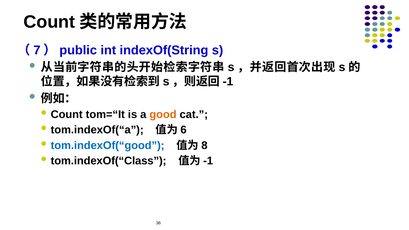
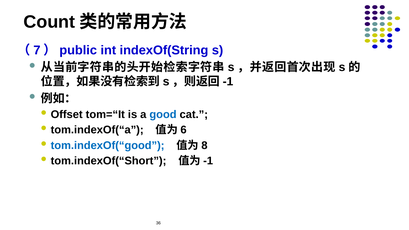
Count at (67, 114): Count -> Offset
good colour: orange -> blue
tom.indexOf(“Class: tom.indexOf(“Class -> tom.indexOf(“Short
